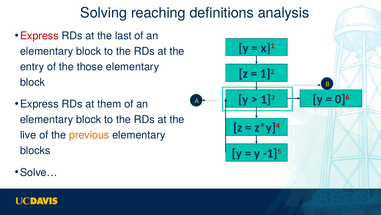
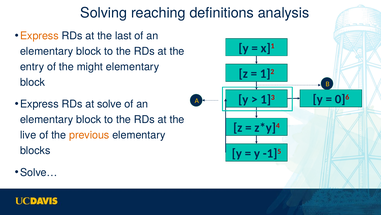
Express at (39, 36) colour: red -> orange
those: those -> might
them: them -> solve
